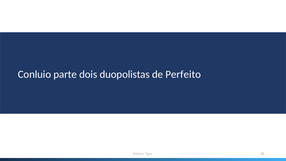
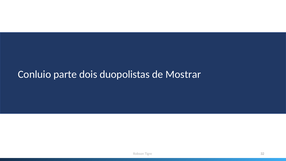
Perfeito: Perfeito -> Mostrar
